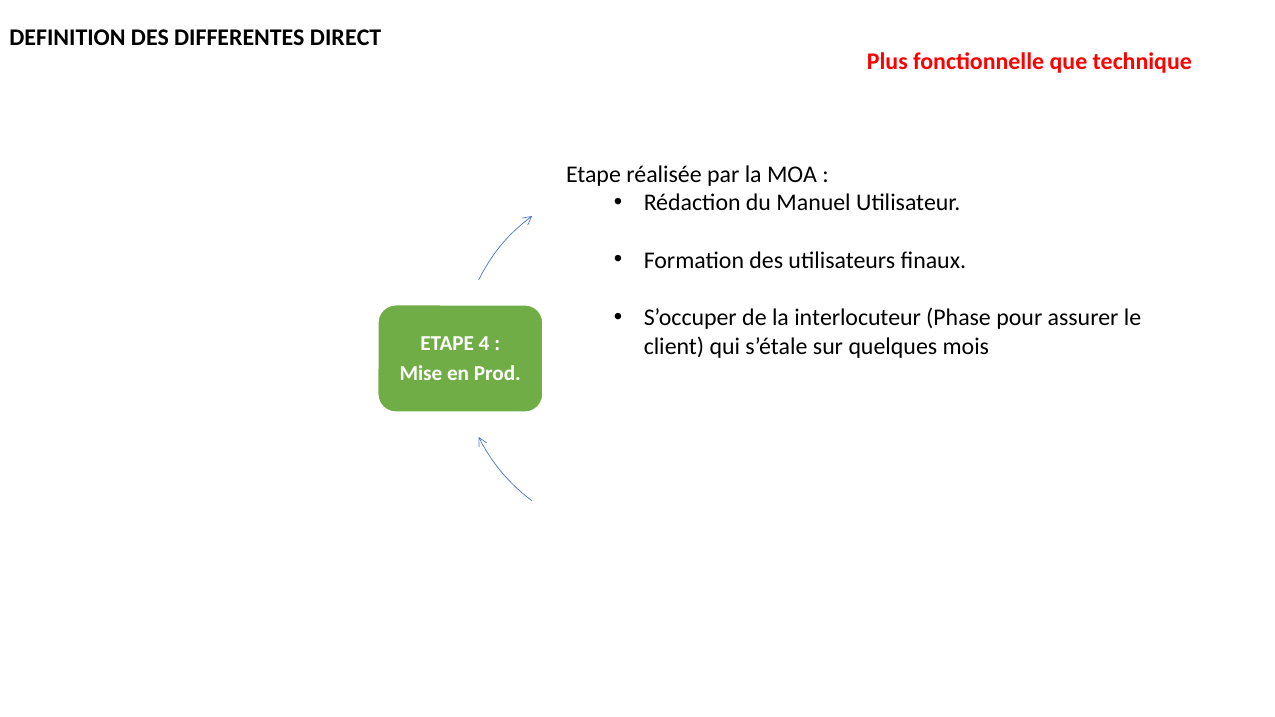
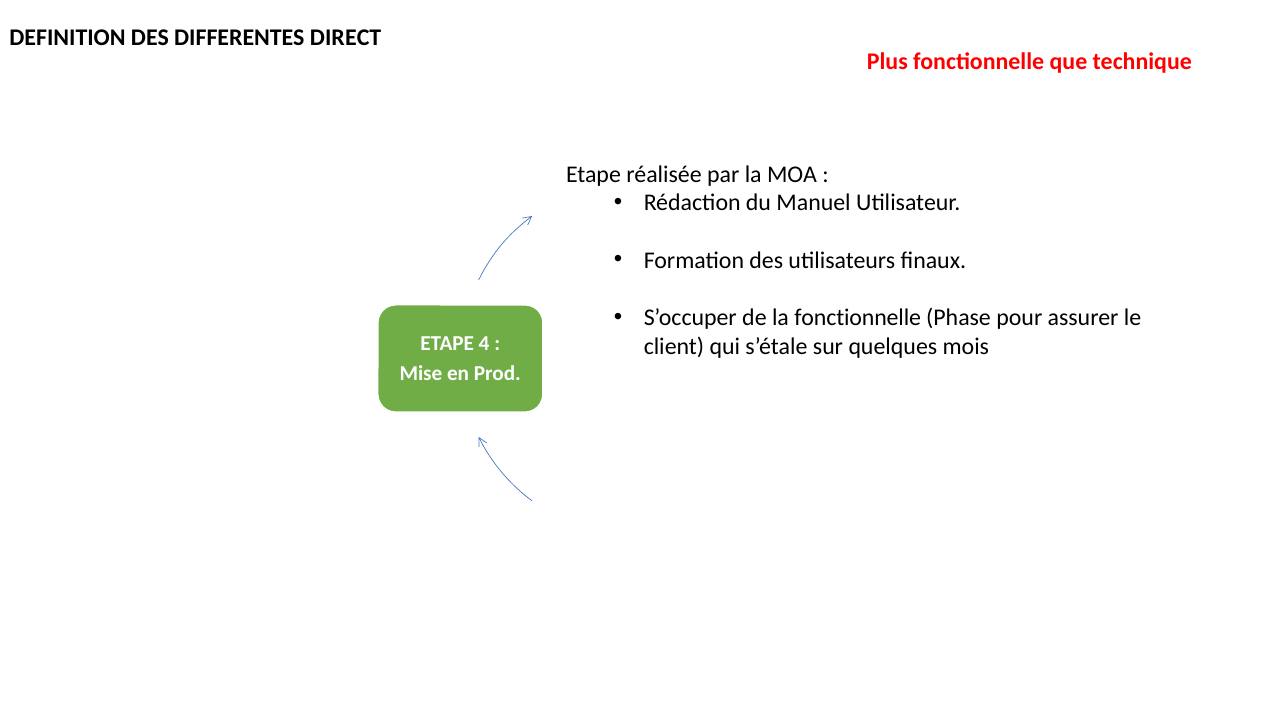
la interlocuteur: interlocuteur -> fonctionnelle
